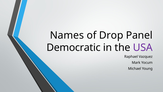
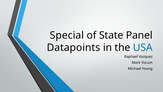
Names: Names -> Special
Drop: Drop -> State
Democratic: Democratic -> Datapoints
USA colour: purple -> blue
